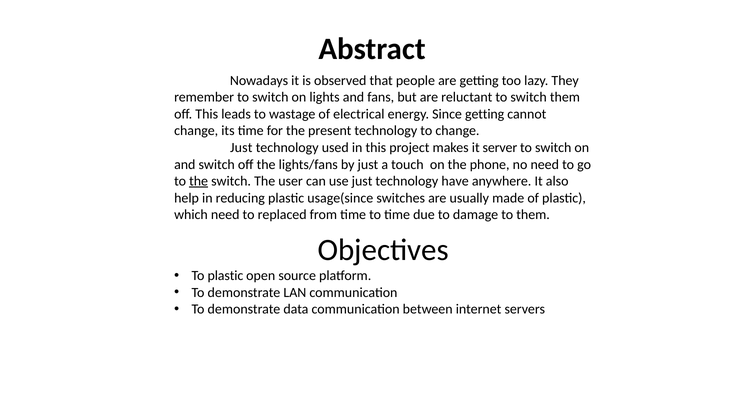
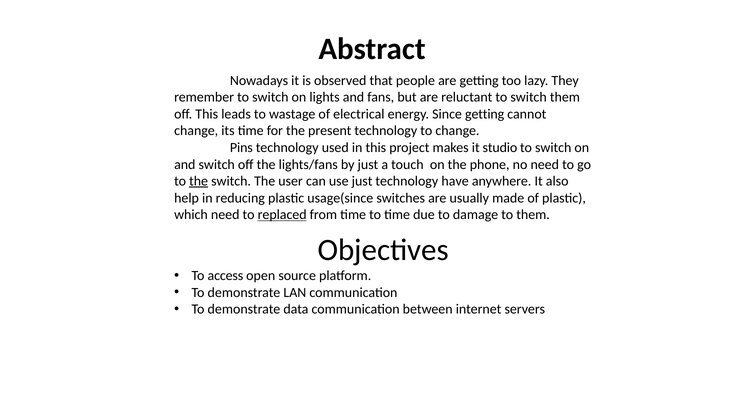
Just at (241, 147): Just -> Pins
server: server -> studio
replaced underline: none -> present
To plastic: plastic -> access
